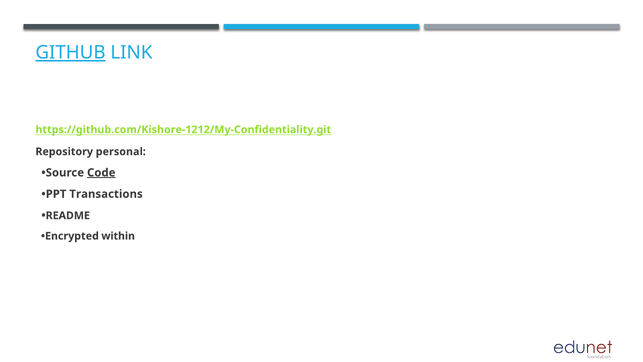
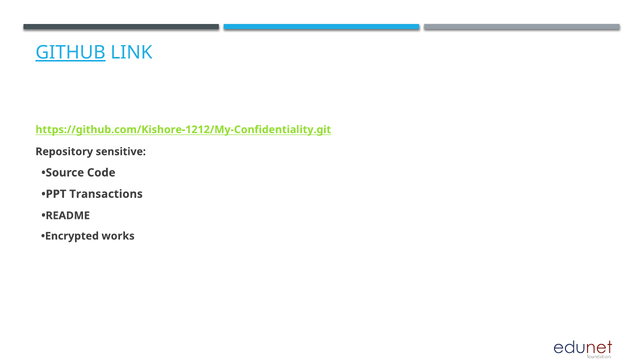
personal: personal -> sensitive
Code underline: present -> none
within: within -> works
